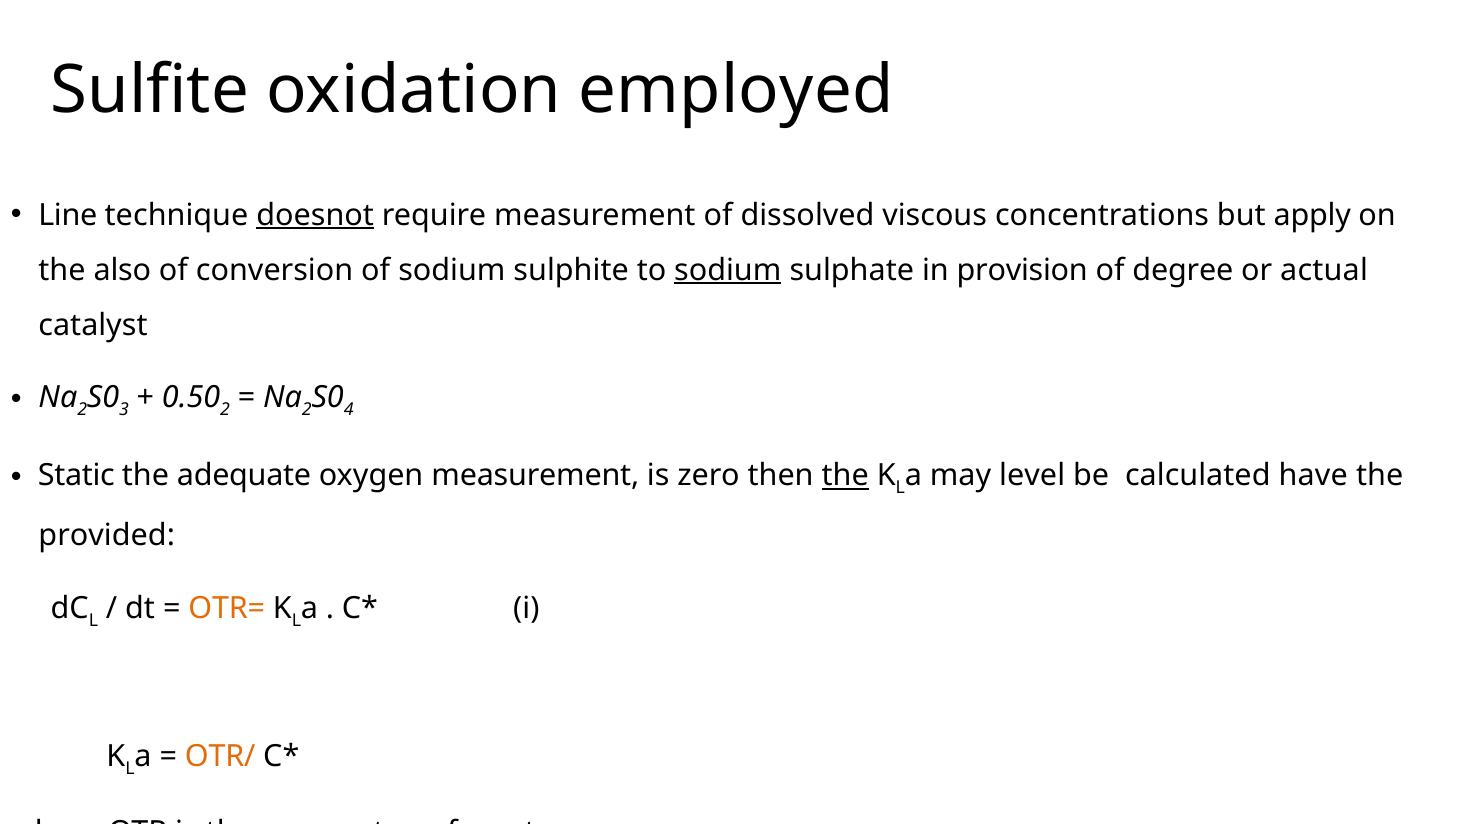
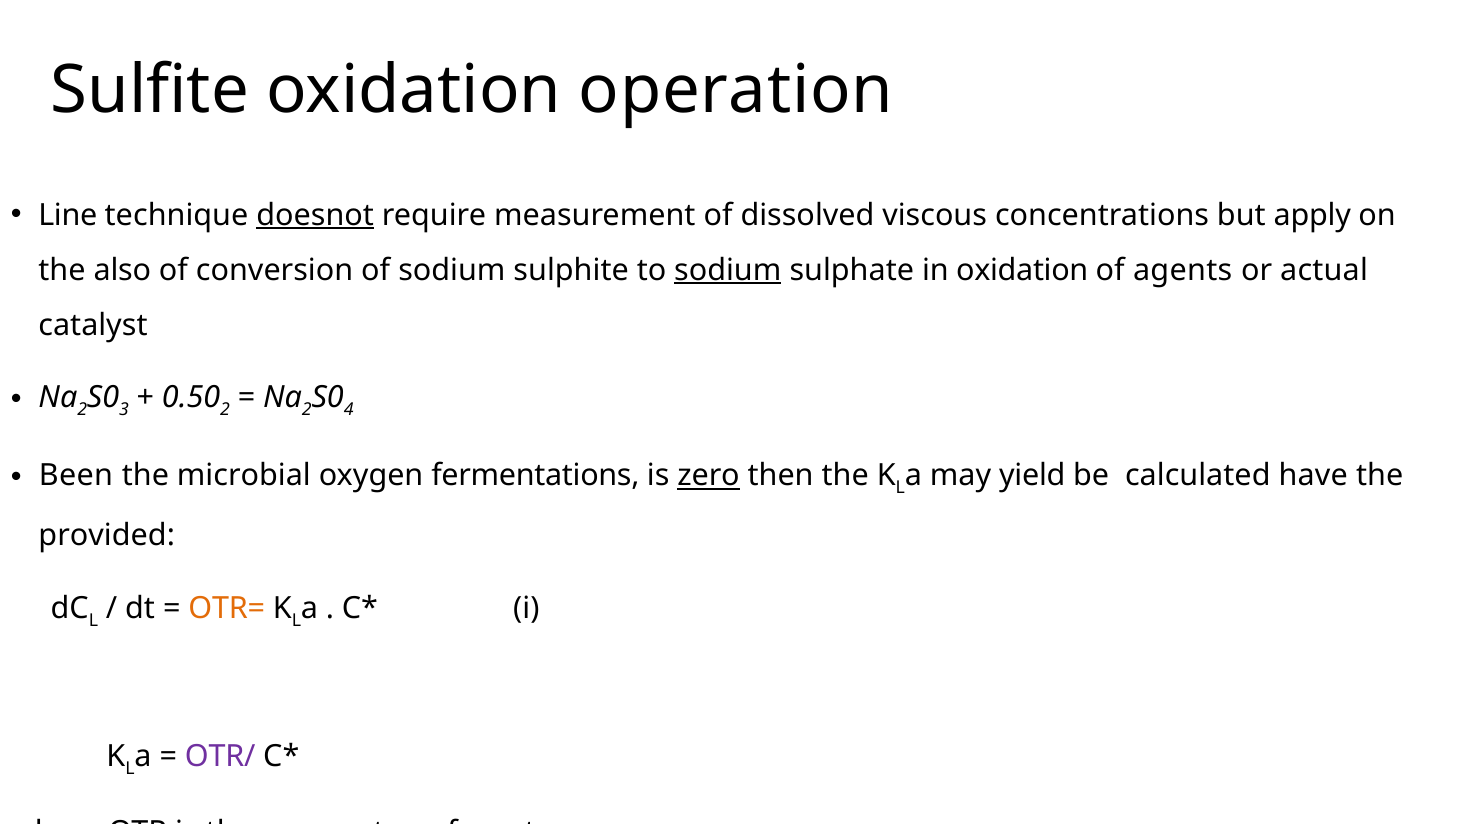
employed: employed -> operation
in provision: provision -> oxidation
degree: degree -> agents
Static: Static -> Been
adequate: adequate -> microbial
oxygen measurement: measurement -> fermentations
zero underline: none -> present
the at (845, 476) underline: present -> none
level: level -> yield
OTR/ colour: orange -> purple
